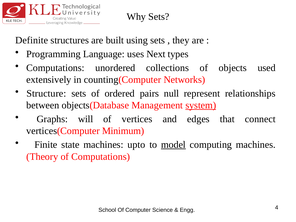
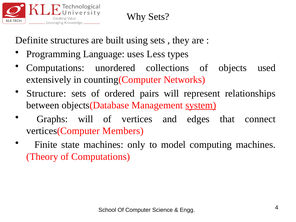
Next: Next -> Less
pairs null: null -> will
Minimum: Minimum -> Members
upto: upto -> only
model underline: present -> none
